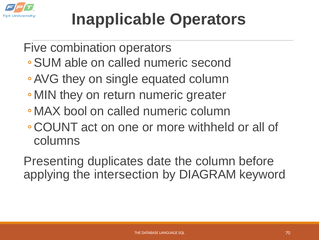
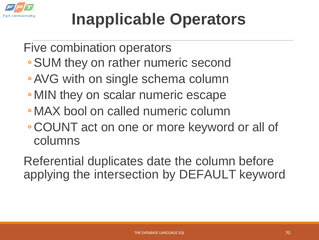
able at (76, 63): able -> they
called at (124, 63): called -> rather
they at (74, 79): they -> with
equated: equated -> schema
return: return -> scalar
greater: greater -> escape
more withheld: withheld -> keyword
Presenting: Presenting -> Referential
DIAGRAM: DIAGRAM -> DEFAULT
